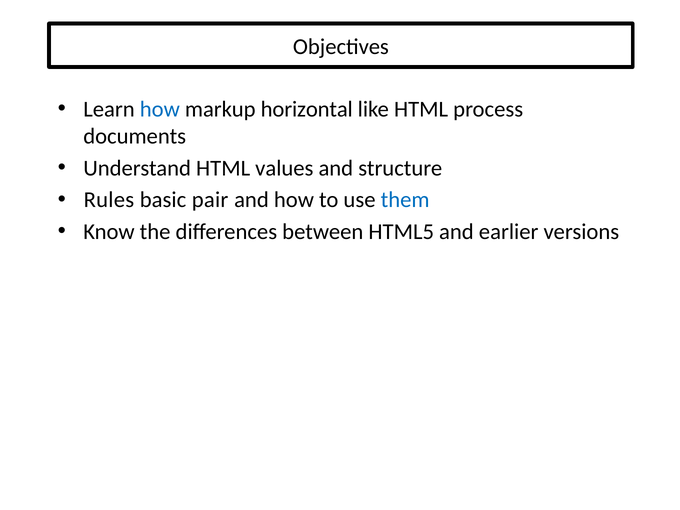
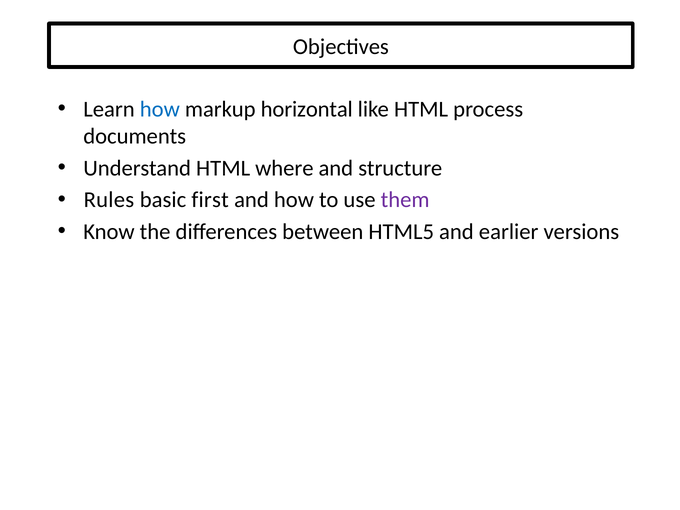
values: values -> where
pair: pair -> first
them colour: blue -> purple
